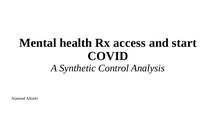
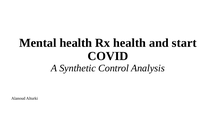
Rx access: access -> health
